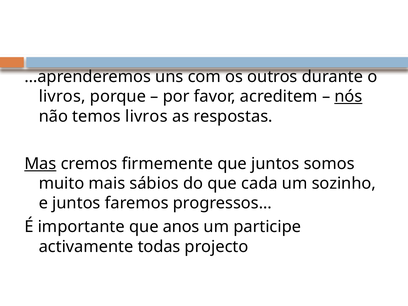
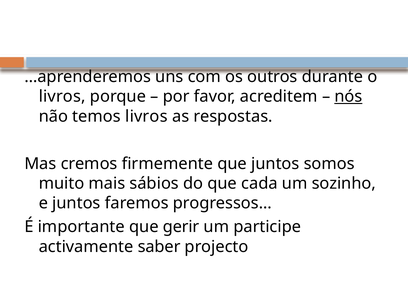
Mas underline: present -> none
anos: anos -> gerir
todas: todas -> saber
